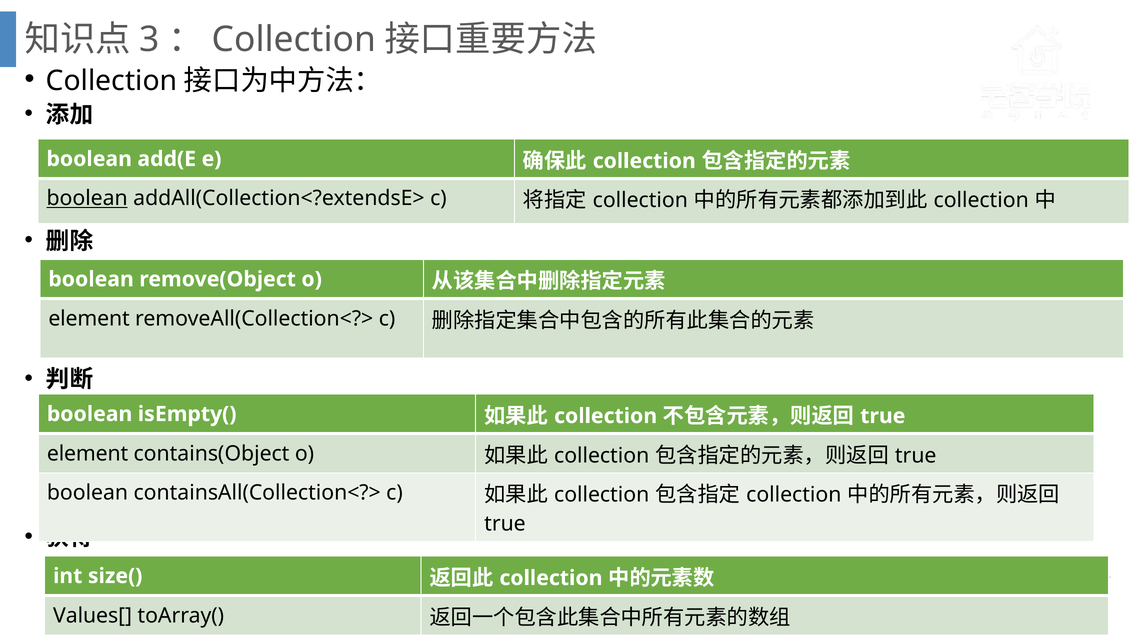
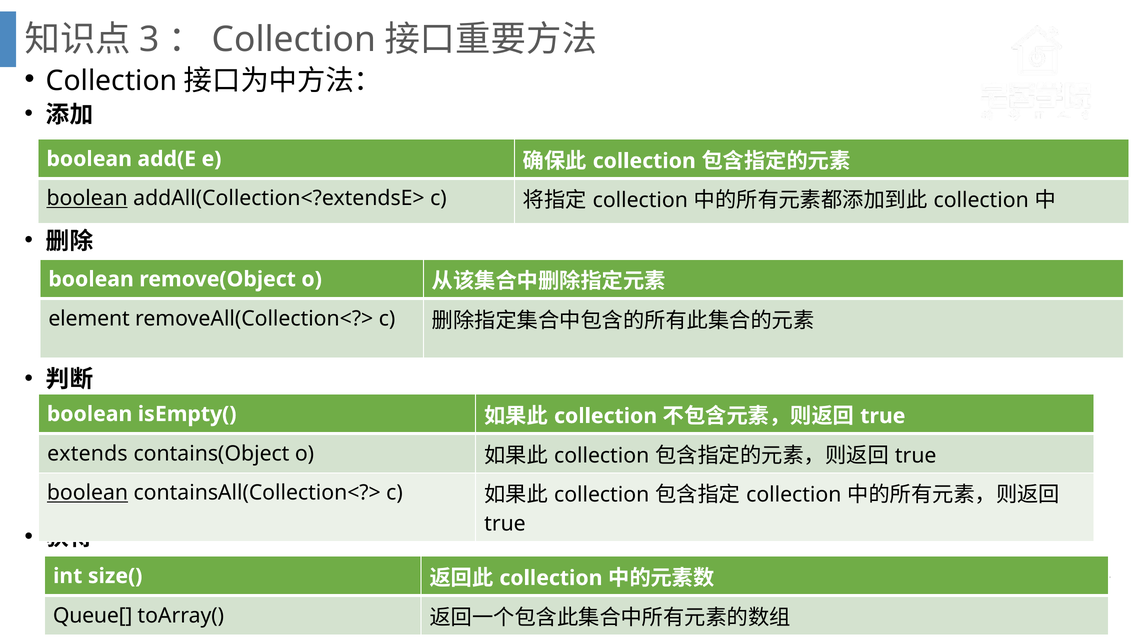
element at (88, 453): element -> extends
boolean at (88, 492) underline: none -> present
Values[: Values[ -> Queue[
